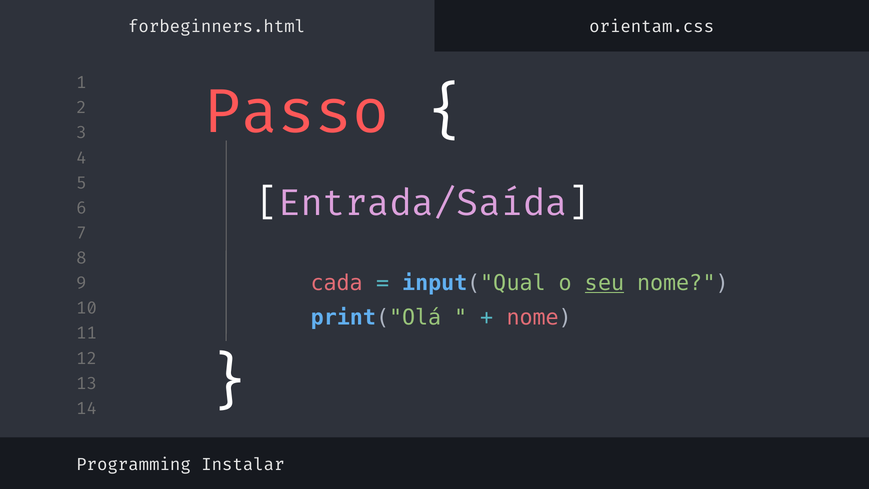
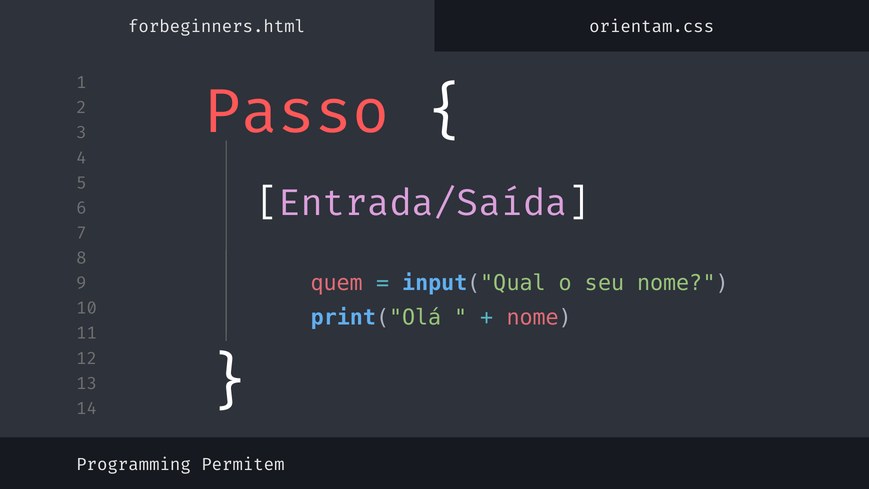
cada: cada -> quem
seu underline: present -> none
Instalar: Instalar -> Permitem
